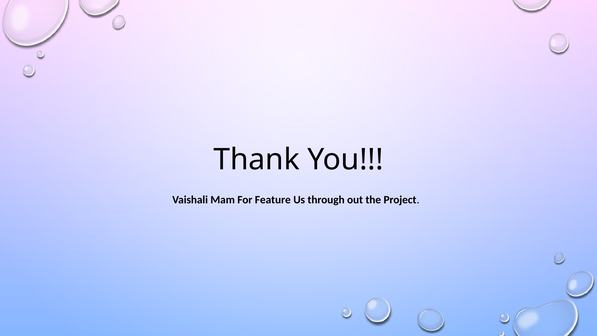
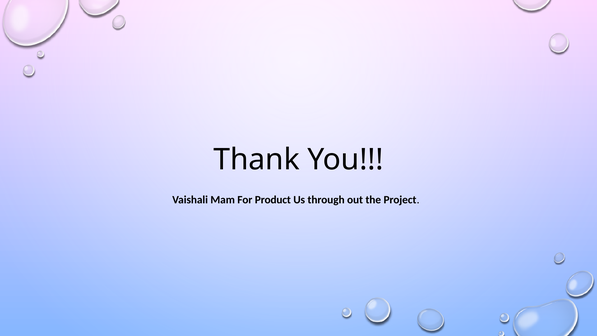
Feature: Feature -> Product
